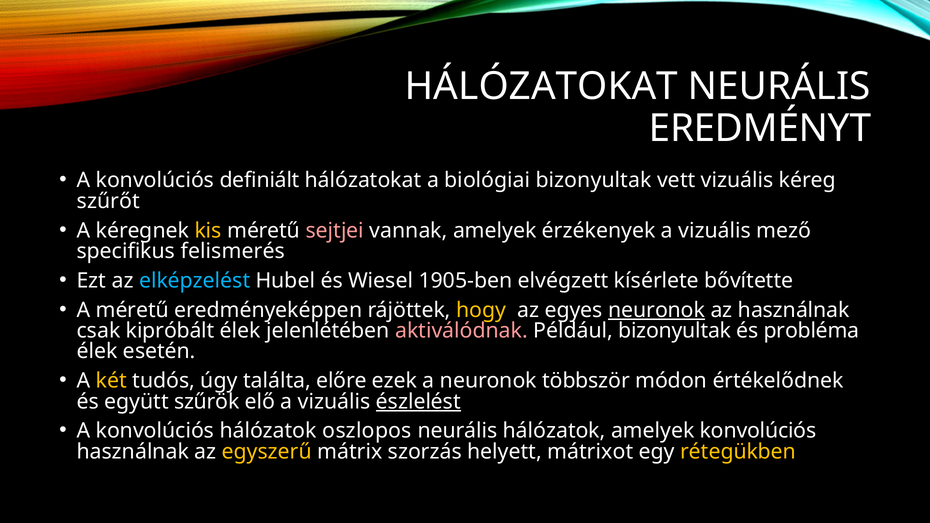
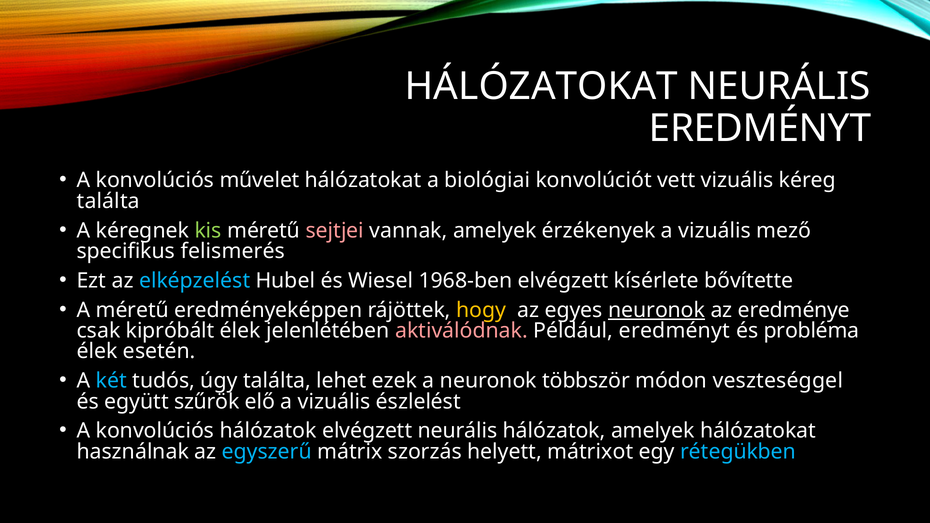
definiált: definiált -> művelet
biológiai bizonyultak: bizonyultak -> konvolúciót
szűrőt at (108, 201): szűrőt -> találta
kis colour: yellow -> light green
1905-ben: 1905-ben -> 1968-ben
az használnak: használnak -> eredménye
Például bizonyultak: bizonyultak -> eredményt
két colour: yellow -> light blue
előre: előre -> lehet
értékelődnek: értékelődnek -> veszteséggel
észlelést underline: present -> none
hálózatok oszlopos: oszlopos -> elvégzett
amelyek konvolúciós: konvolúciós -> hálózatokat
egyszerű colour: yellow -> light blue
rétegükben colour: yellow -> light blue
